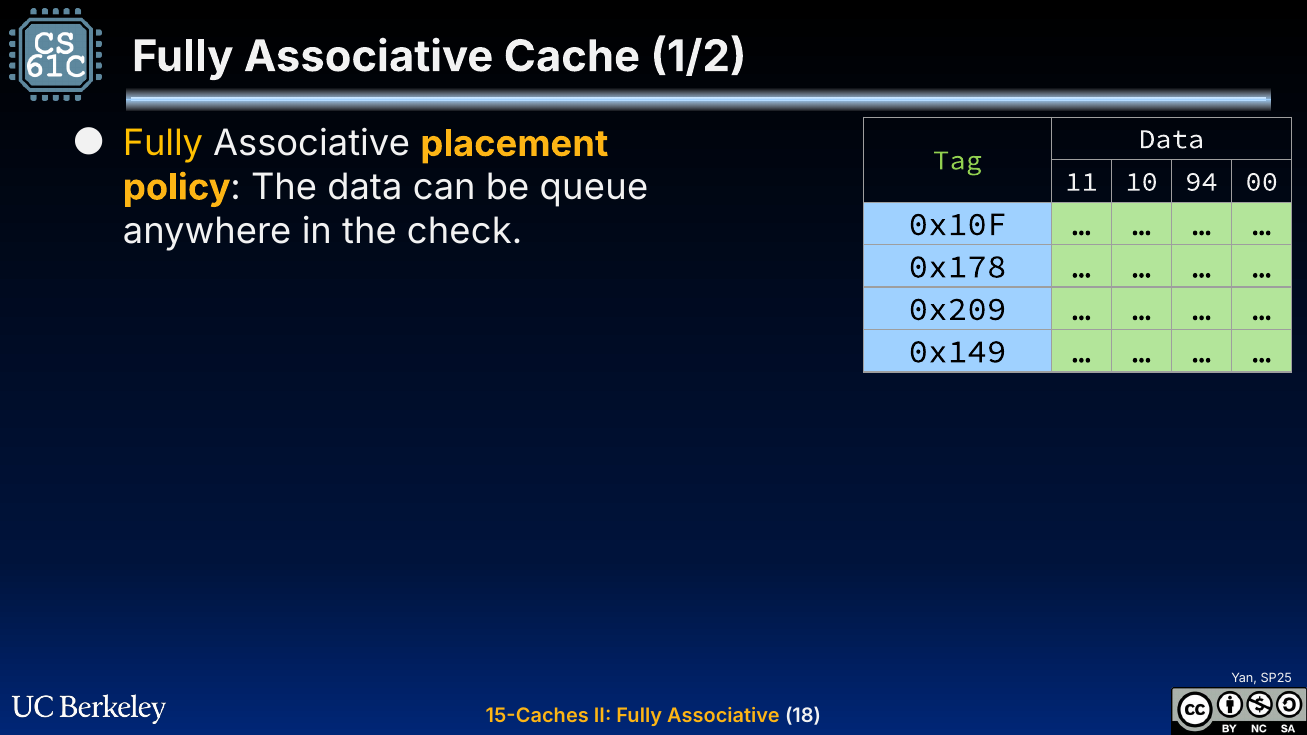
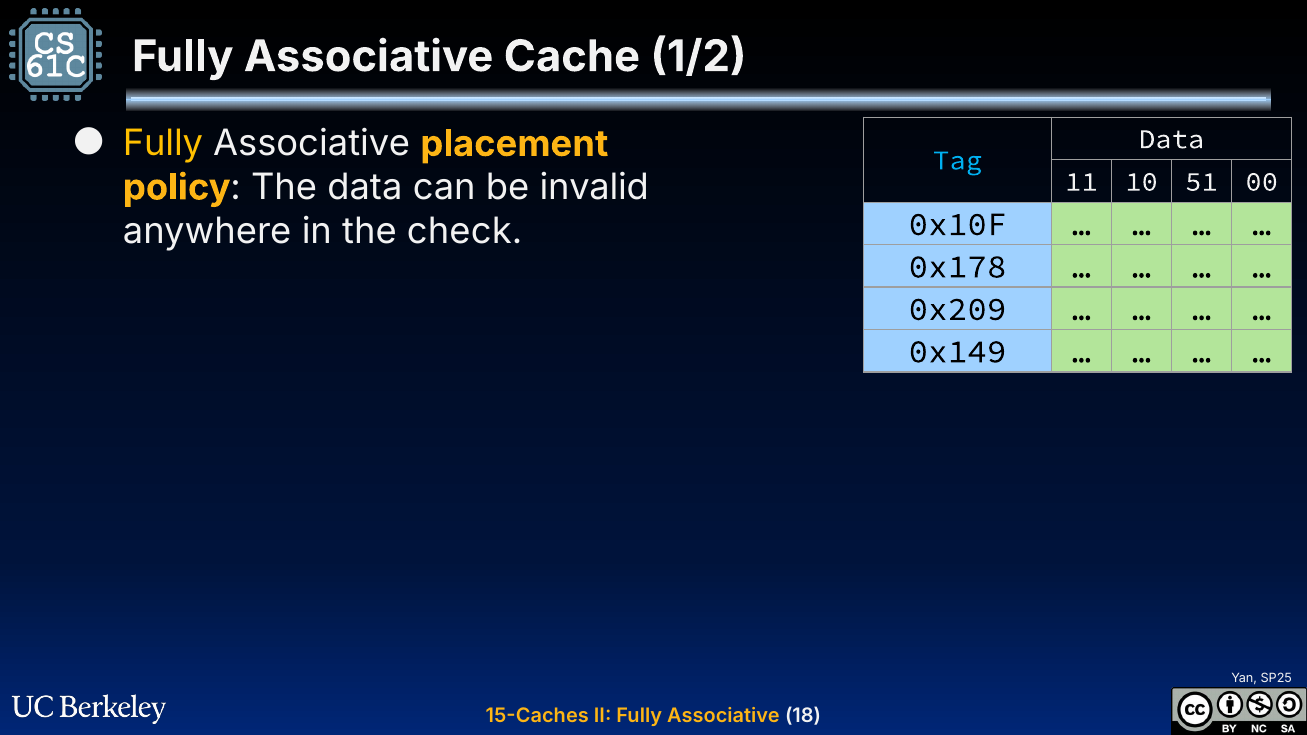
Tag colour: light green -> light blue
queue: queue -> invalid
94: 94 -> 51
